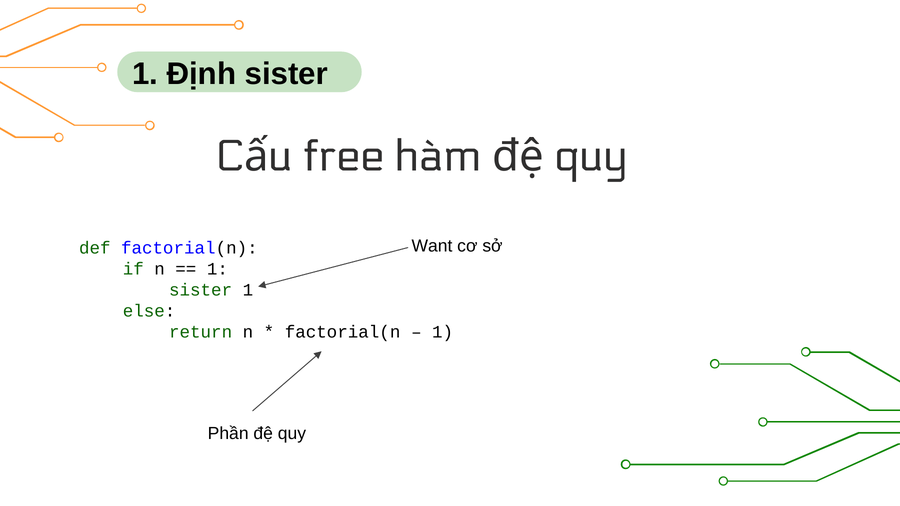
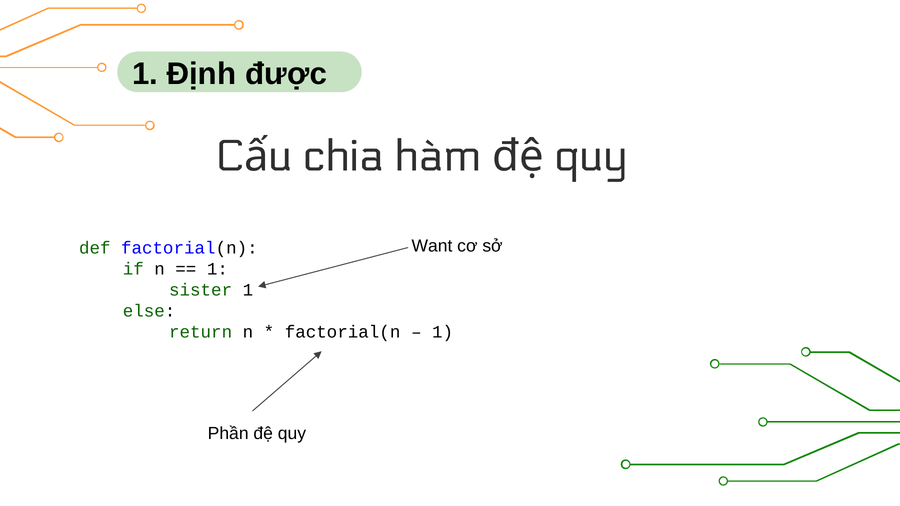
Định sister: sister -> được
free: free -> chia
